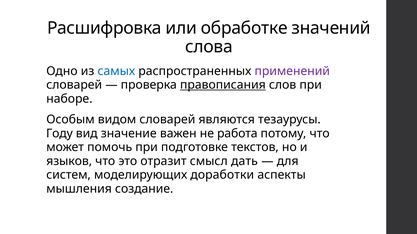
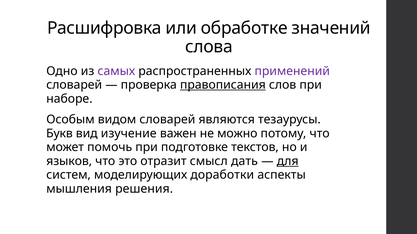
самых colour: blue -> purple
Году: Году -> Букв
значение: значение -> изучение
работа: работа -> можно
для underline: none -> present
создание: создание -> решения
